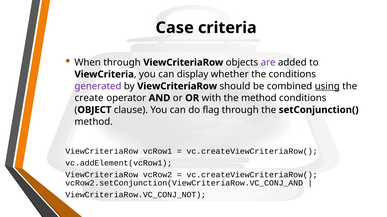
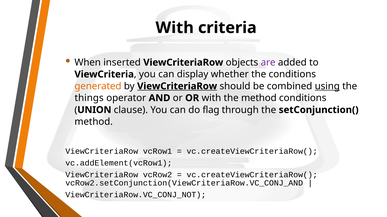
Case at (175, 28): Case -> With
When through: through -> inserted
generated colour: purple -> orange
ViewCriteriaRow at (177, 86) underline: none -> present
create: create -> things
OBJECT: OBJECT -> UNION
